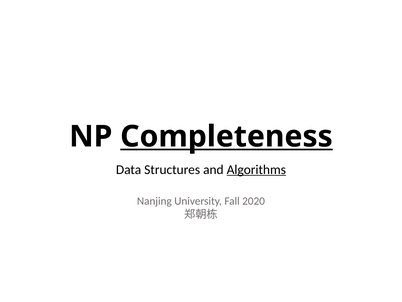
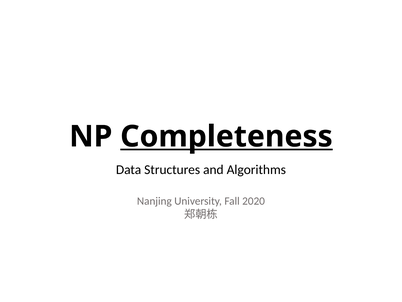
Algorithms underline: present -> none
